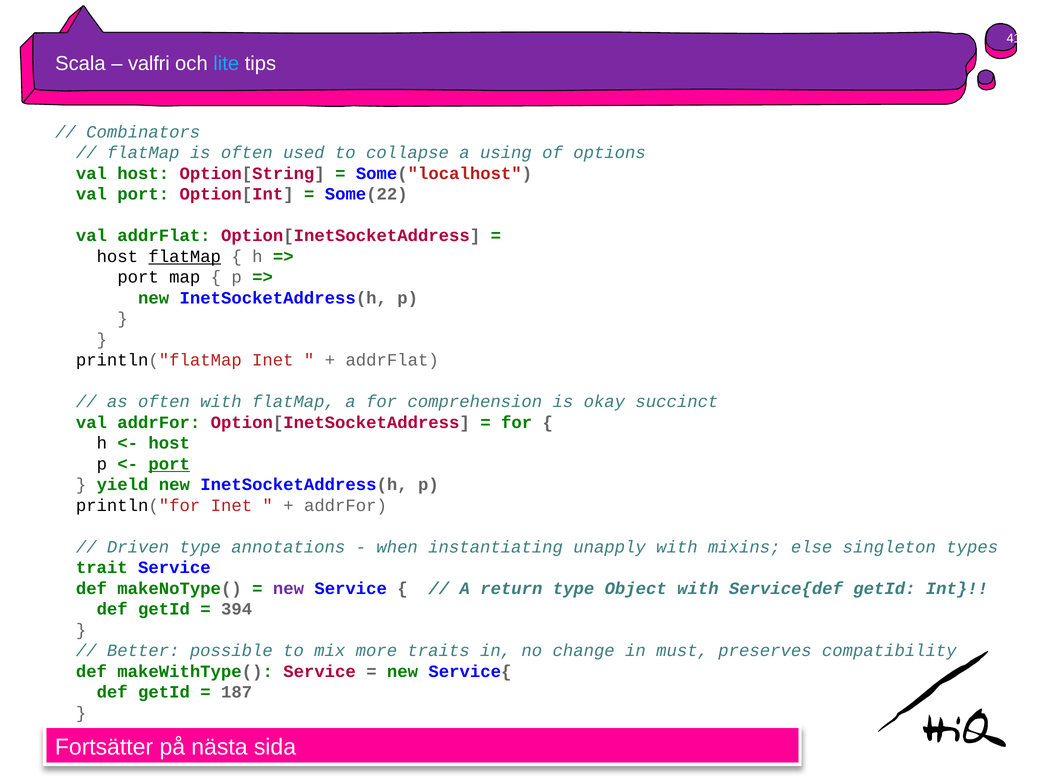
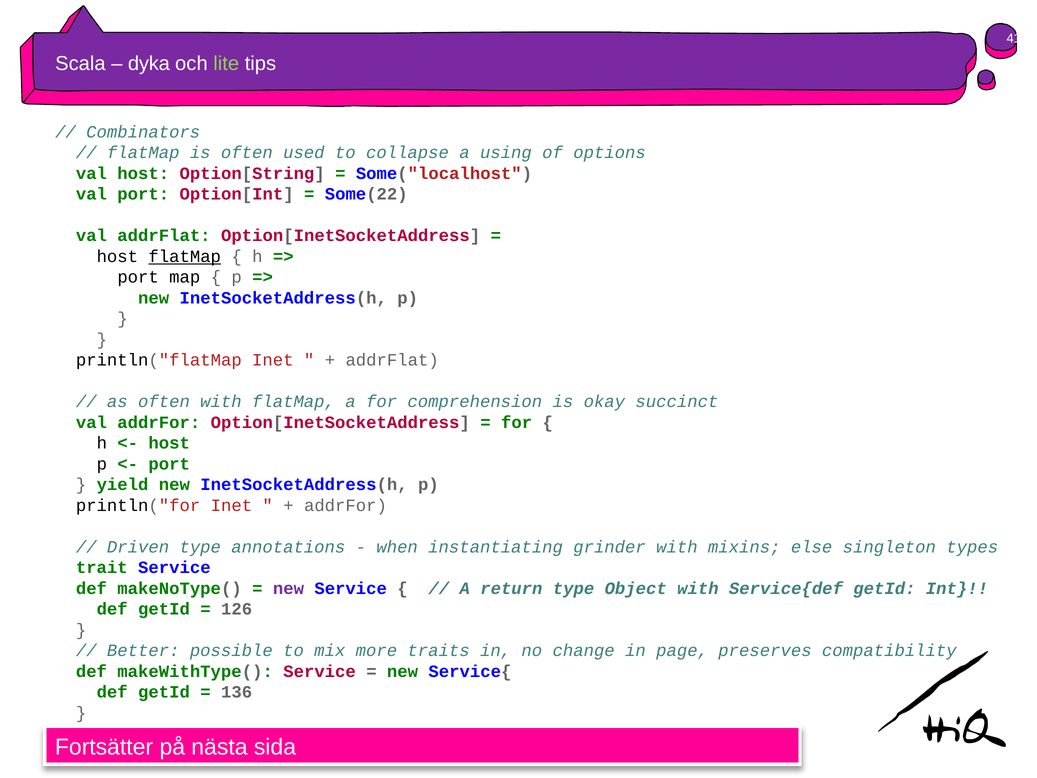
valfri: valfri -> dyka
lite colour: light blue -> light green
port at (169, 464) underline: present -> none
unapply: unapply -> grinder
394: 394 -> 126
must: must -> page
187: 187 -> 136
